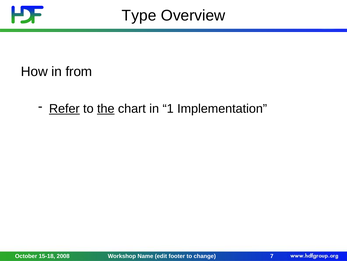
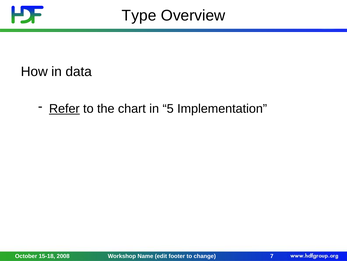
from: from -> data
the underline: present -> none
1: 1 -> 5
